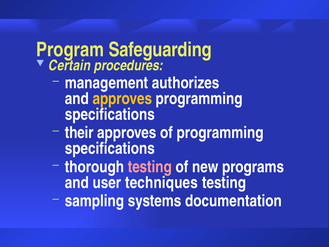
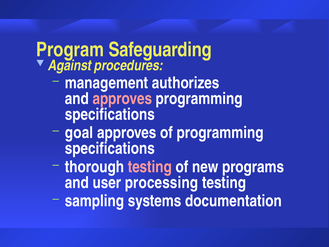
Certain: Certain -> Against
approves at (122, 99) colour: yellow -> pink
their: their -> goal
techniques: techniques -> processing
